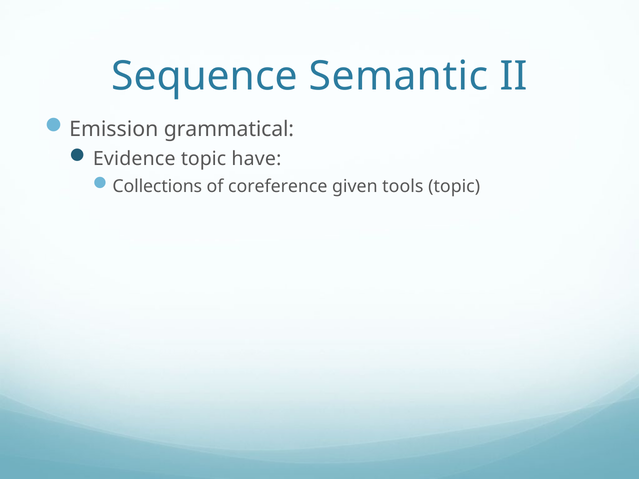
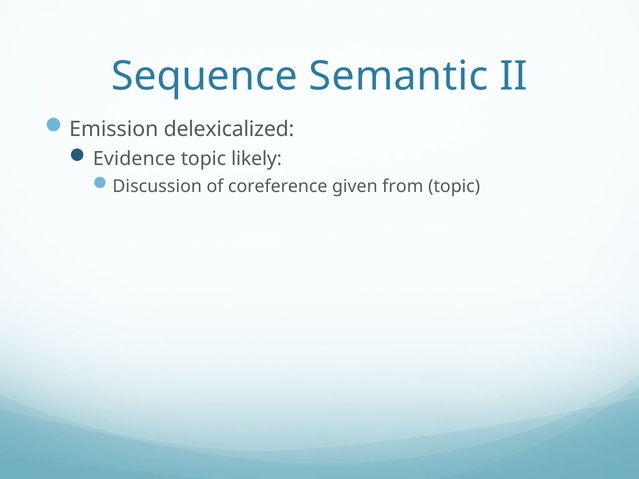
grammatical: grammatical -> delexicalized
have: have -> likely
Collections: Collections -> Discussion
tools: tools -> from
